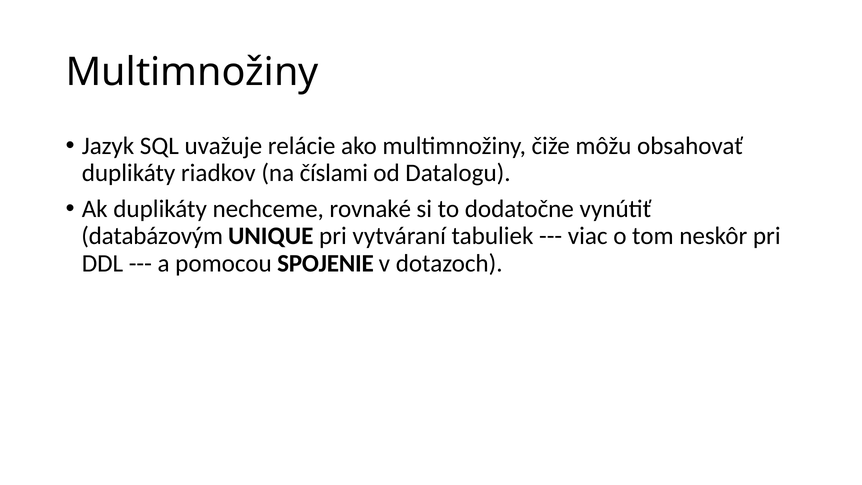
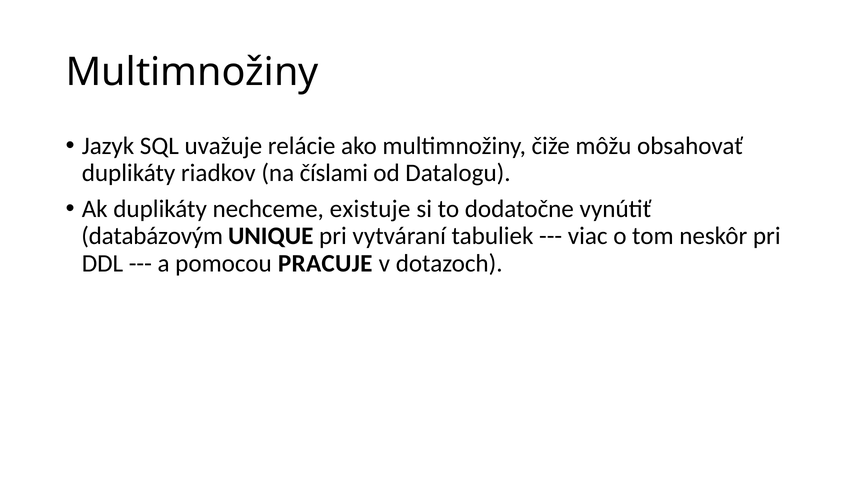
rovnaké: rovnaké -> existuje
SPOJENIE: SPOJENIE -> PRACUJE
